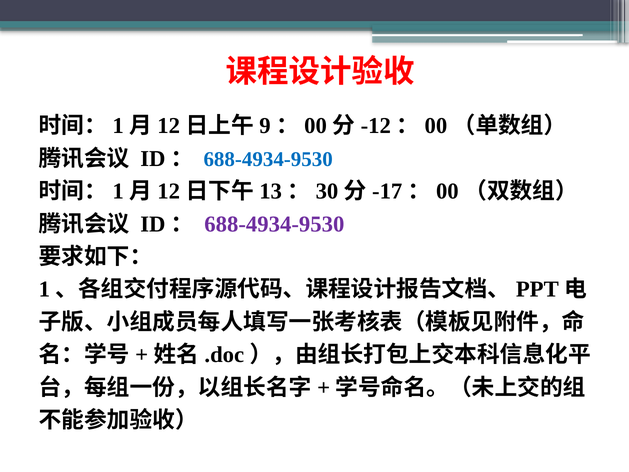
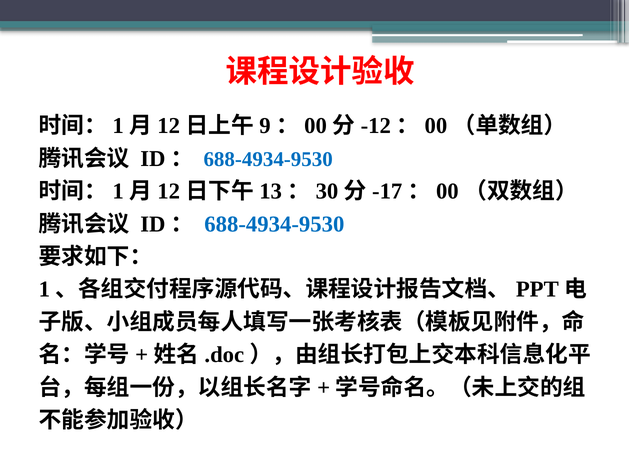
688-4934-9530 at (274, 224) colour: purple -> blue
